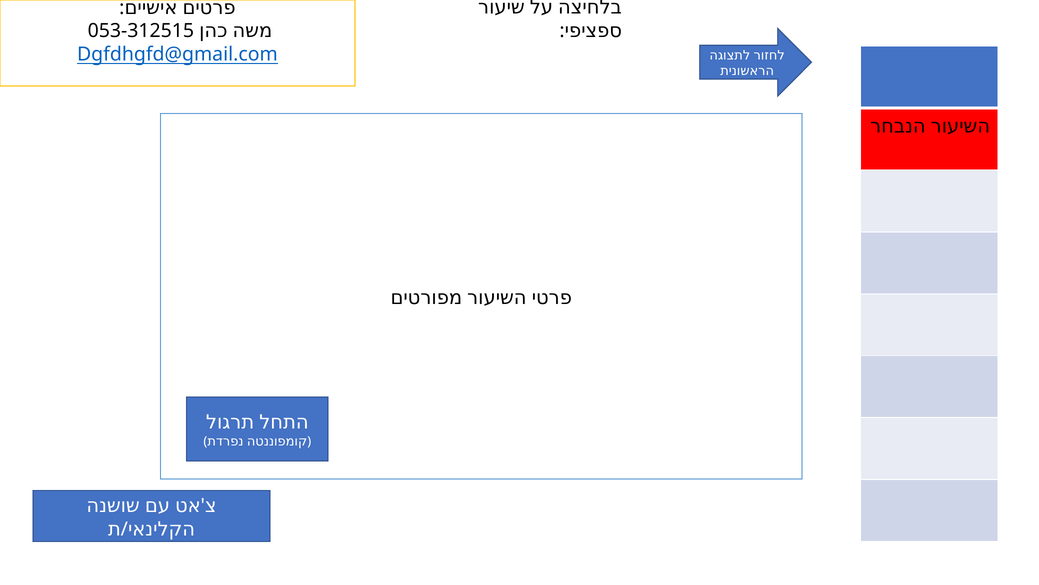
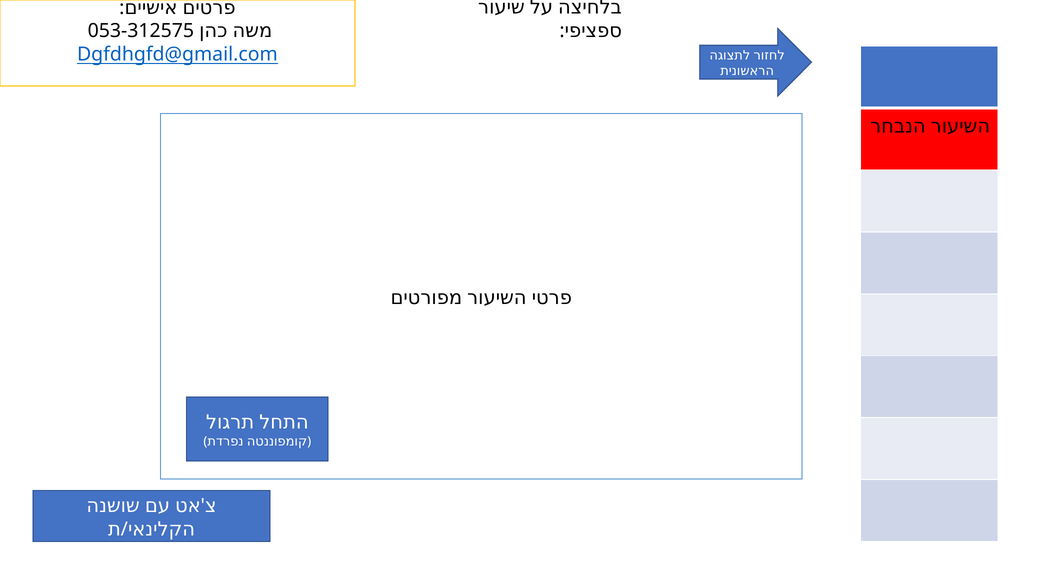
053-312515: 053-312515 -> 053-312575
